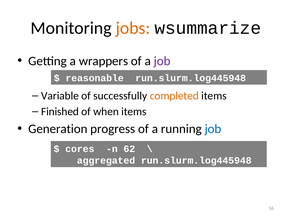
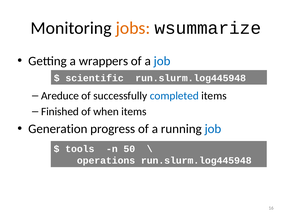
job at (162, 61) colour: purple -> blue
reasonable: reasonable -> scientific
Variable: Variable -> Areduce
completed colour: orange -> blue
cores: cores -> tools
62: 62 -> 50
aggregated: aggregated -> operations
